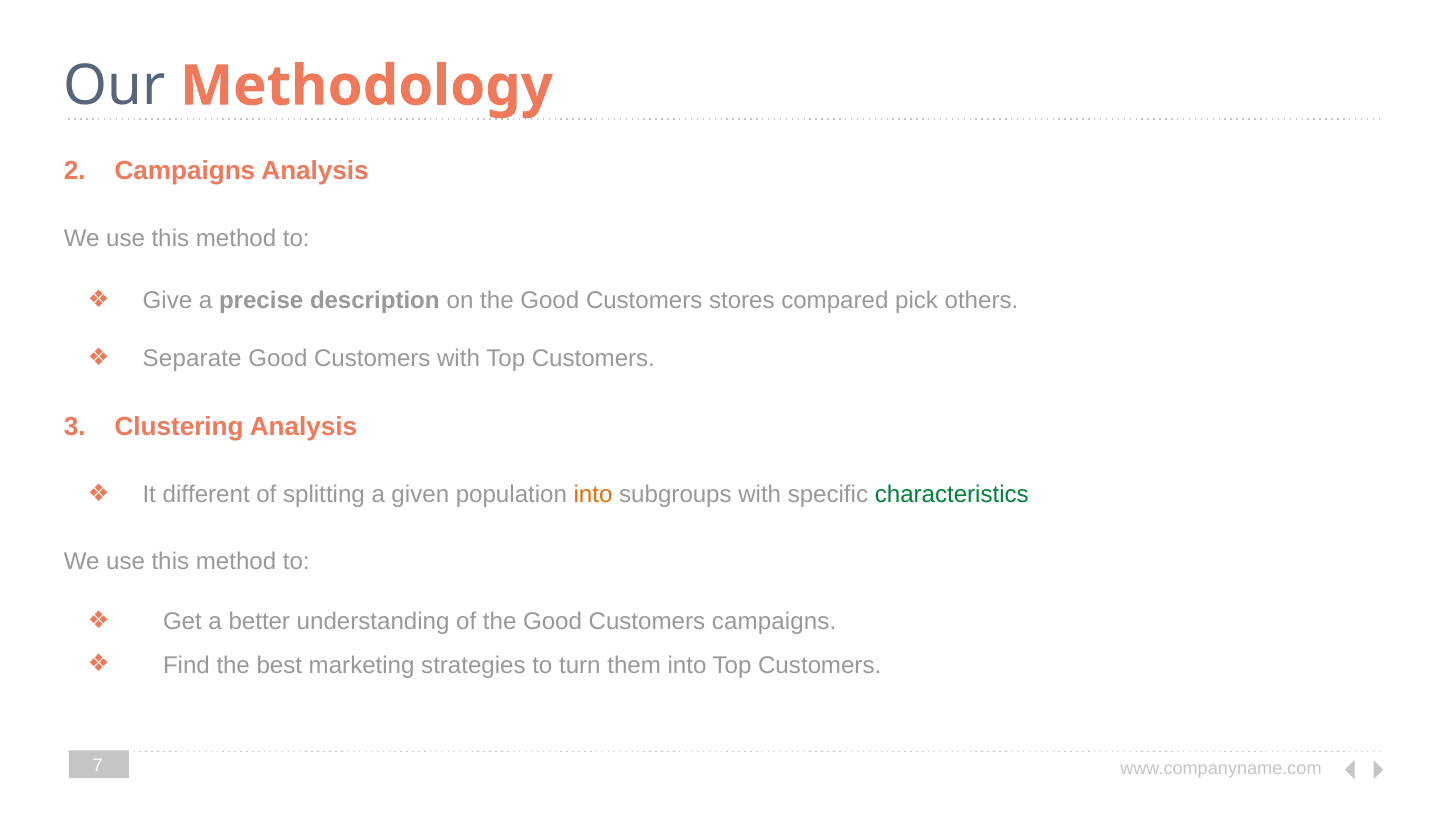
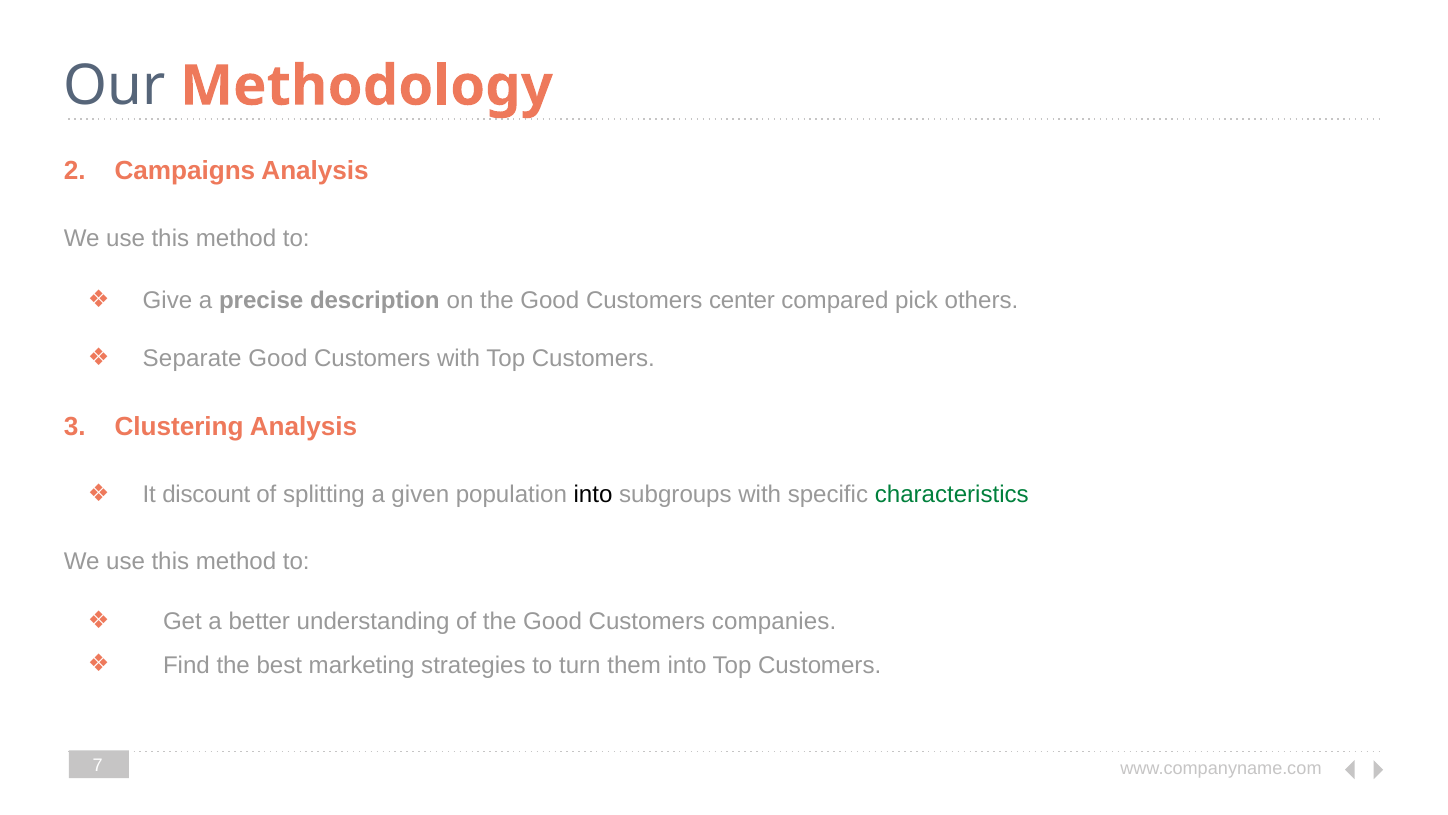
stores: stores -> center
different: different -> discount
into at (593, 495) colour: orange -> black
Customers campaigns: campaigns -> companies
